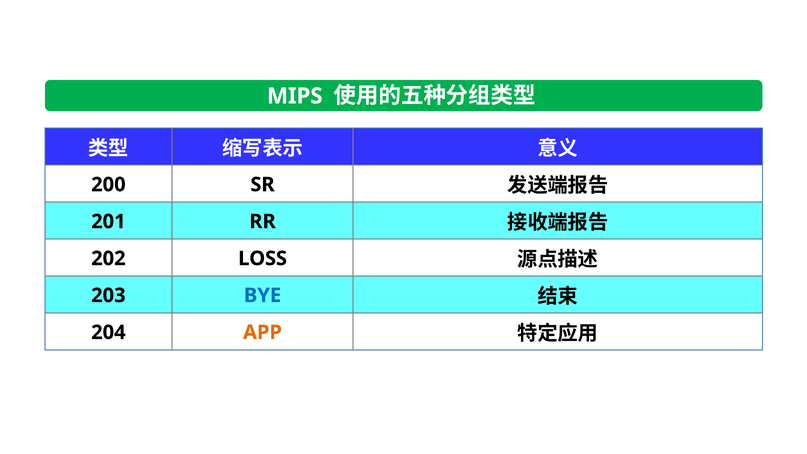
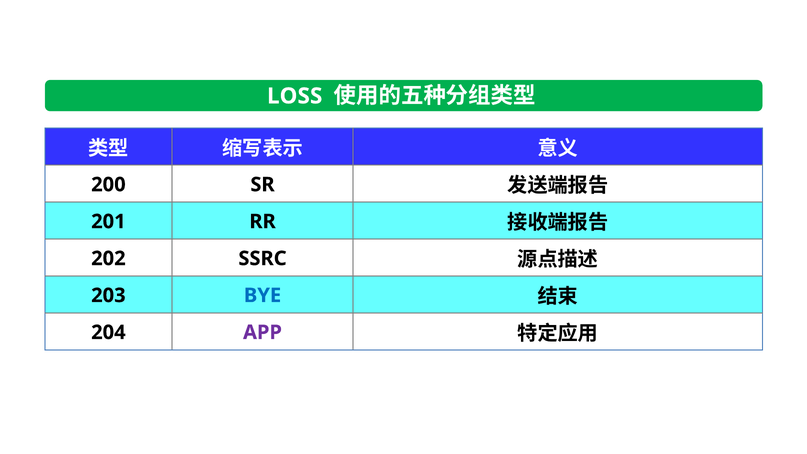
MIPS: MIPS -> LOSS
LOSS: LOSS -> SSRC
APP colour: orange -> purple
